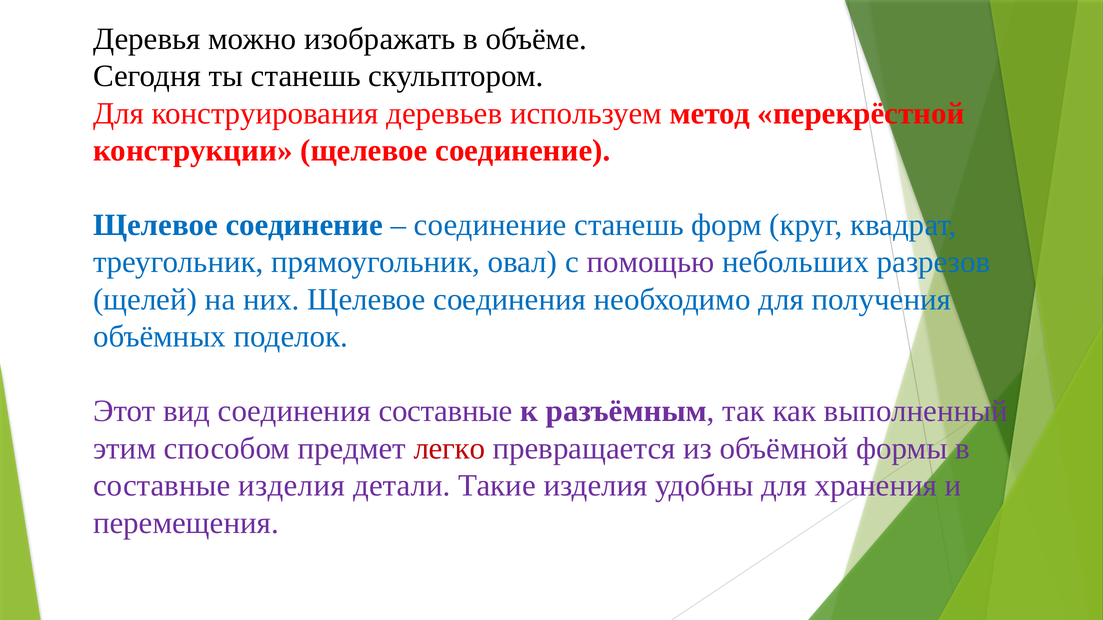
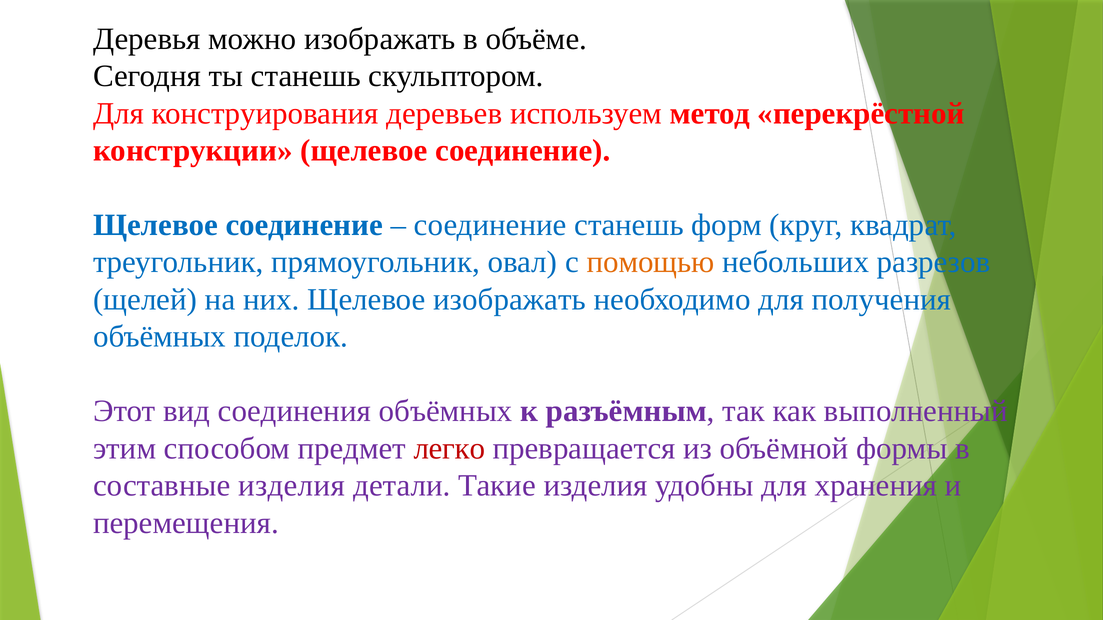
помощью colour: purple -> orange
Щелевое соединения: соединения -> изображать
соединения составные: составные -> объёмных
